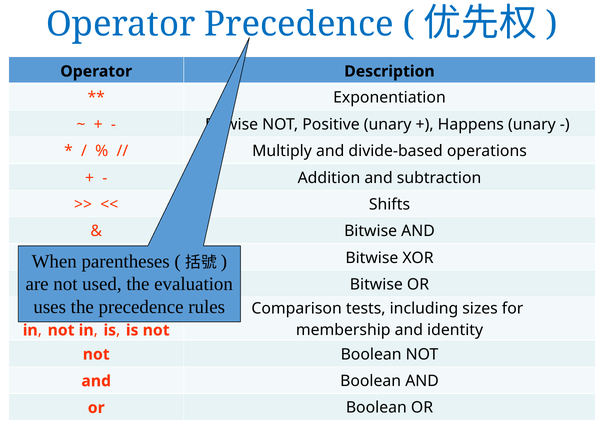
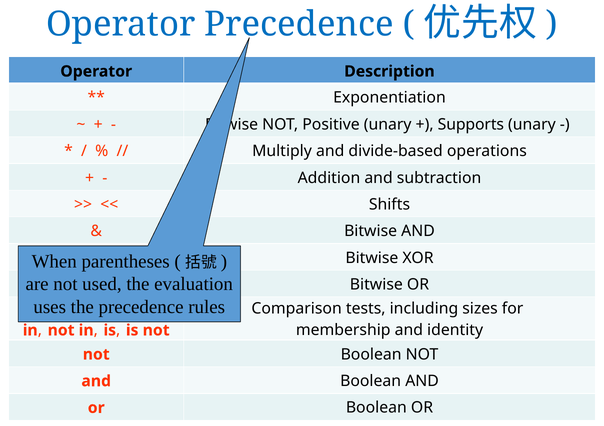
Happens: Happens -> Supports
